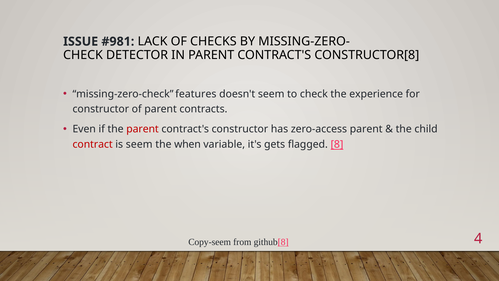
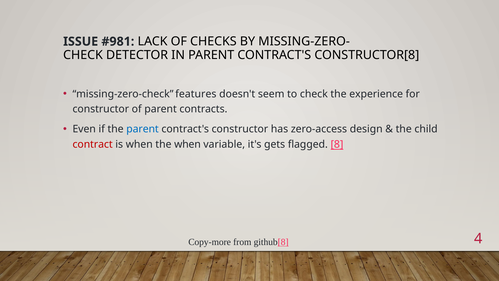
parent at (143, 129) colour: red -> blue
zero-access parent: parent -> design
is seem: seem -> when
Copy-seem: Copy-seem -> Copy-more
